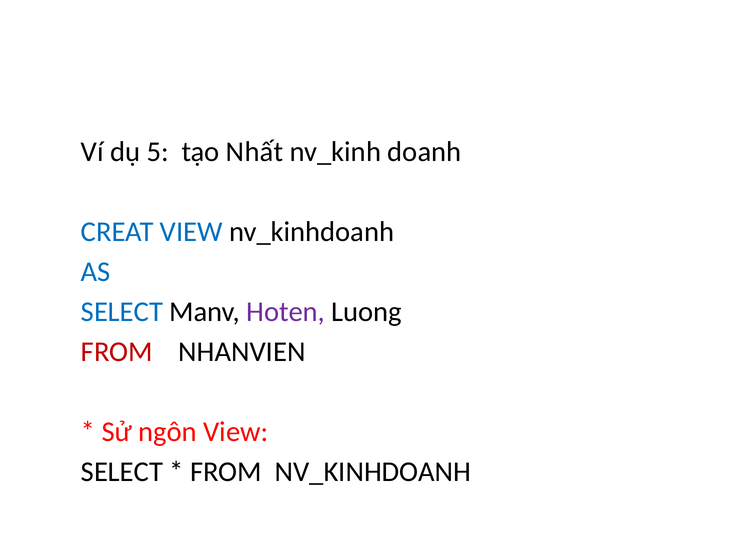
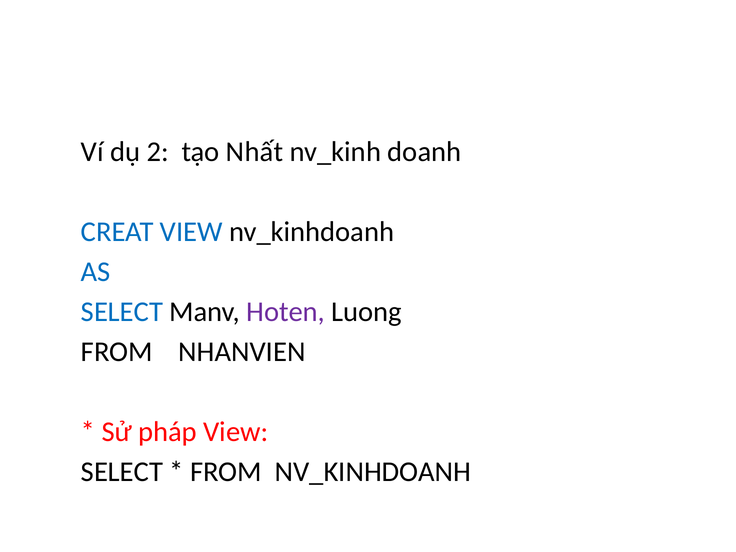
5: 5 -> 2
FROM at (117, 352) colour: red -> black
ngôn: ngôn -> pháp
